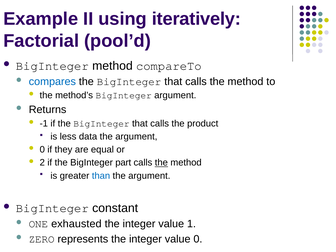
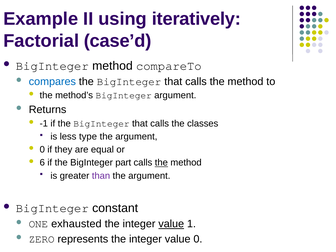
pool’d: pool’d -> case’d
product: product -> classes
data: data -> type
2: 2 -> 6
than colour: blue -> purple
value at (171, 224) underline: none -> present
